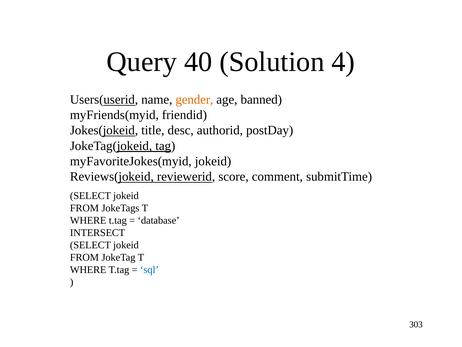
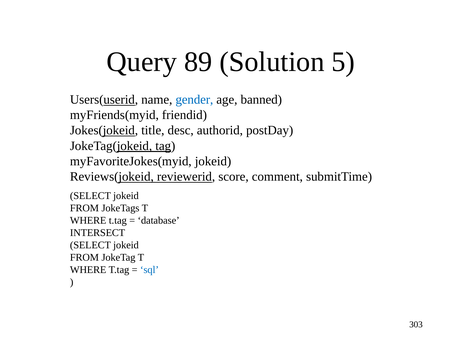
40: 40 -> 89
4: 4 -> 5
gender colour: orange -> blue
